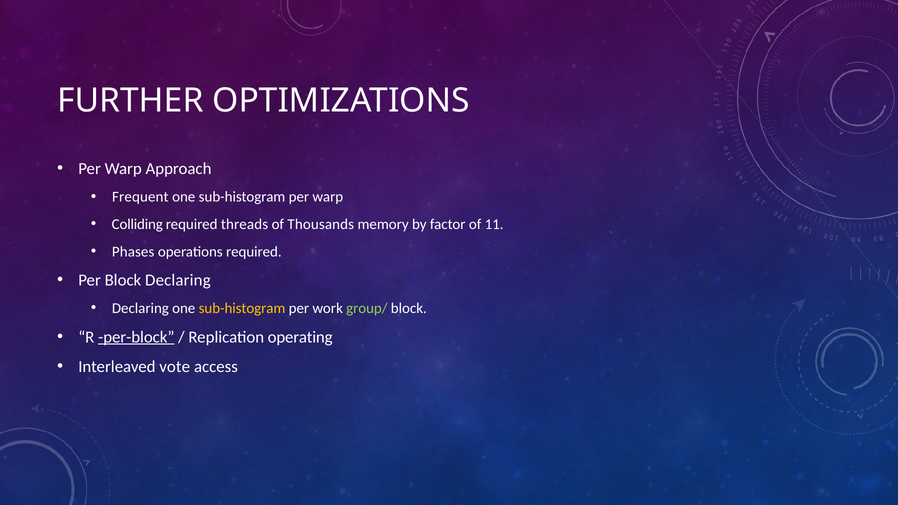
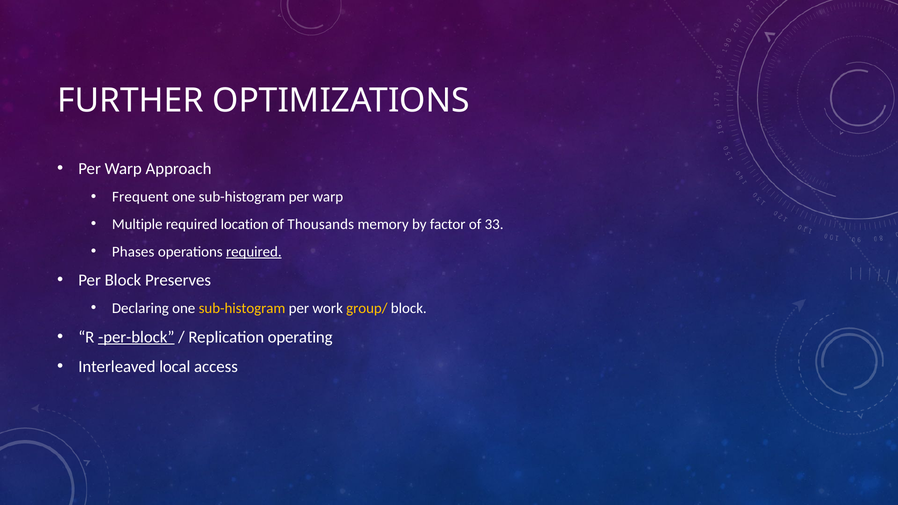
Colliding: Colliding -> Multiple
threads: threads -> location
11: 11 -> 33
required at (254, 252) underline: none -> present
Block Declaring: Declaring -> Preserves
group/ colour: light green -> yellow
vote: vote -> local
